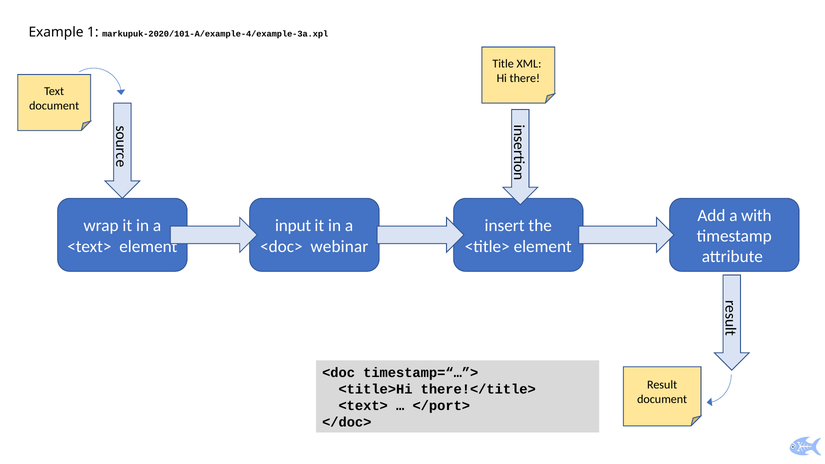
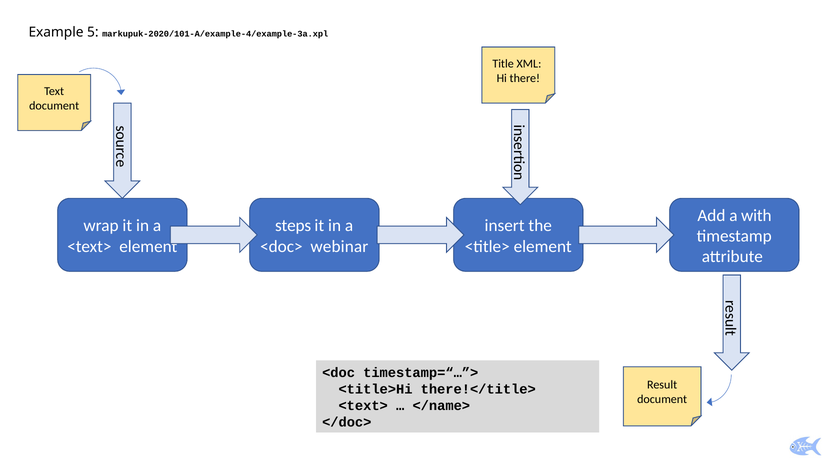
1: 1 -> 5
input: input -> steps
</port>: </port> -> </name>
